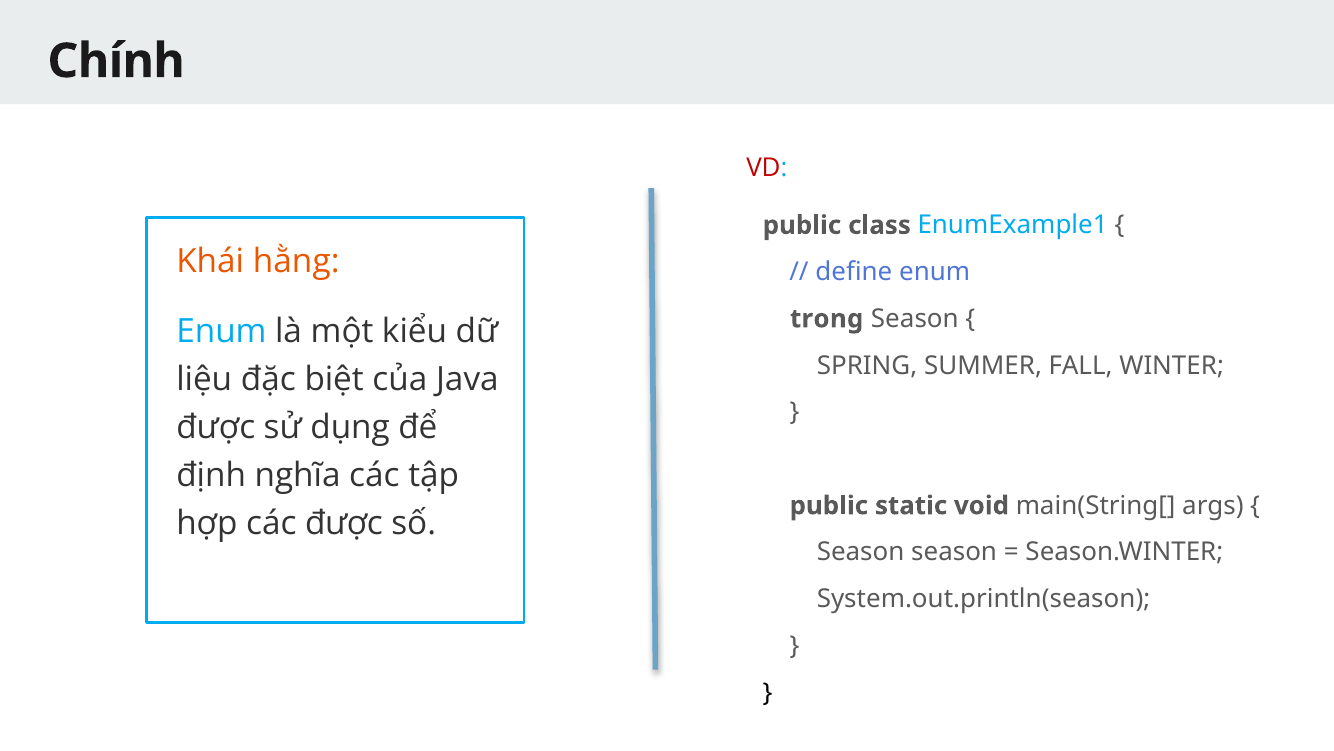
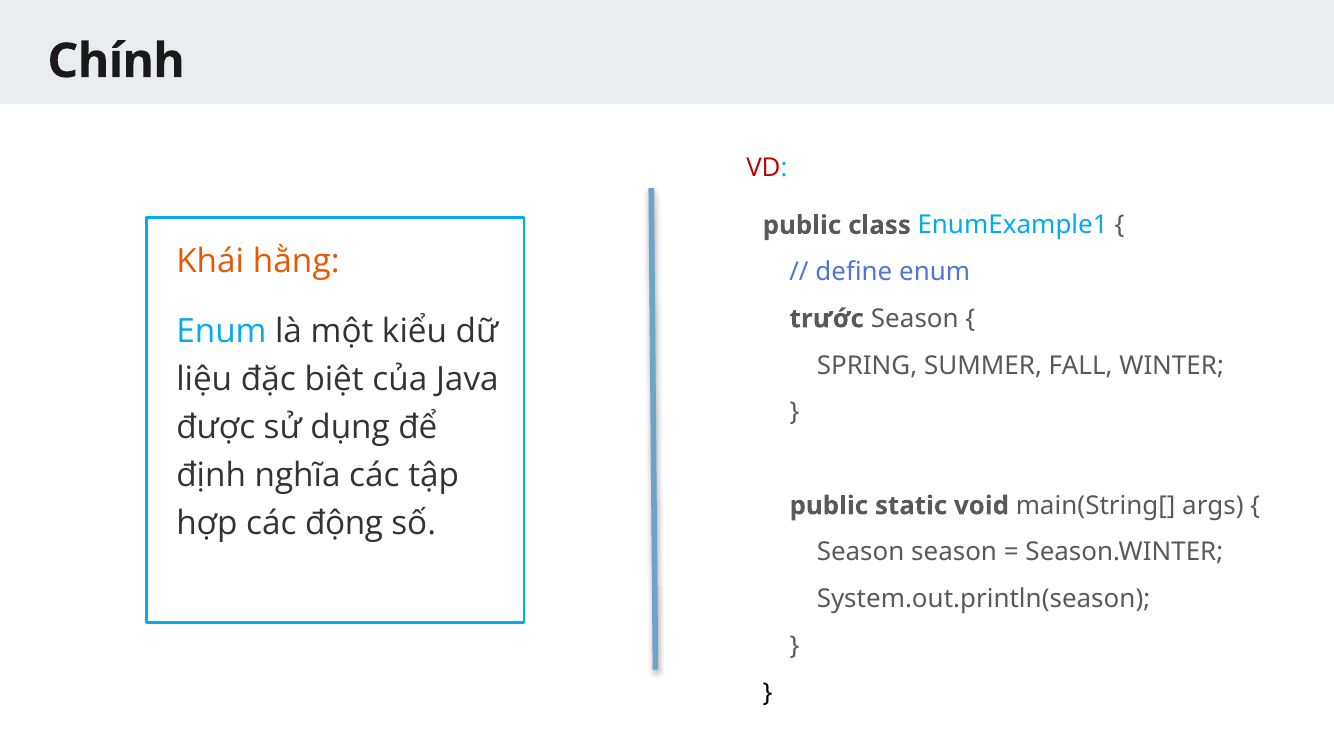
trong: trong -> trước
các được: được -> động
